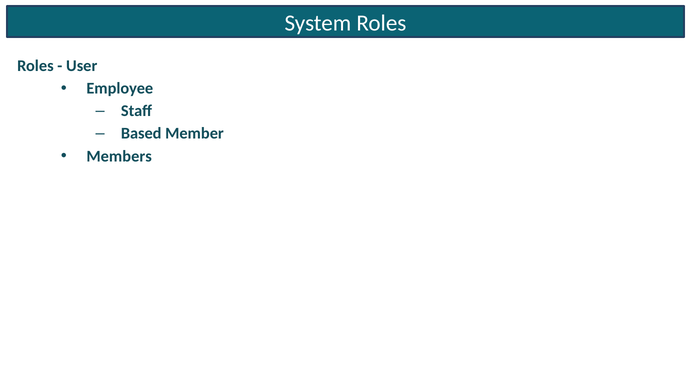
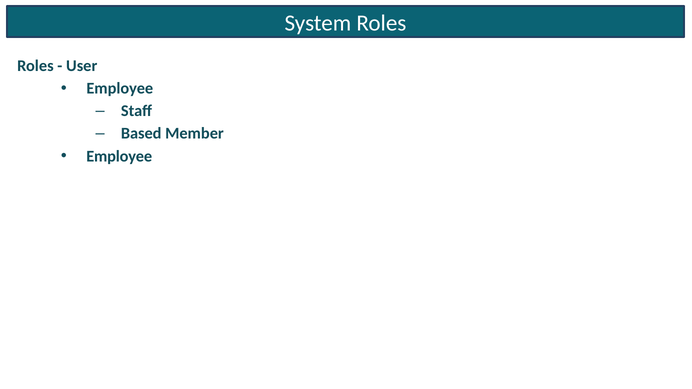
Members at (119, 156): Members -> Employee
